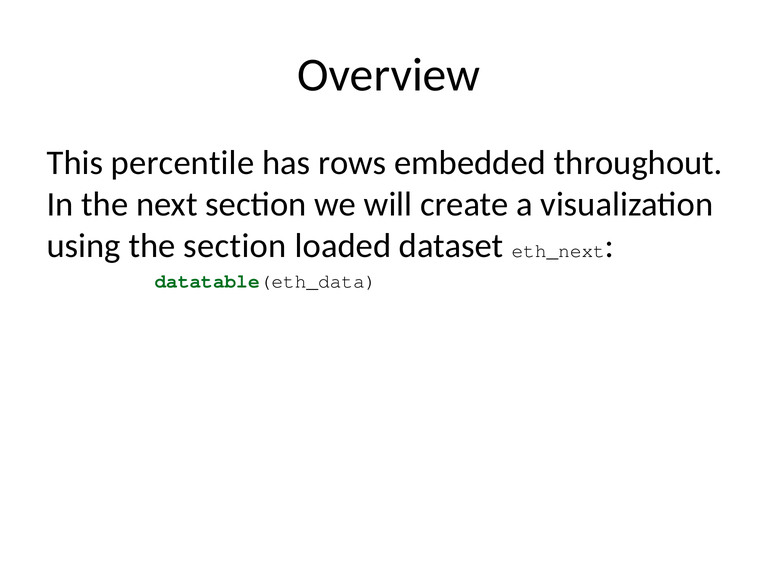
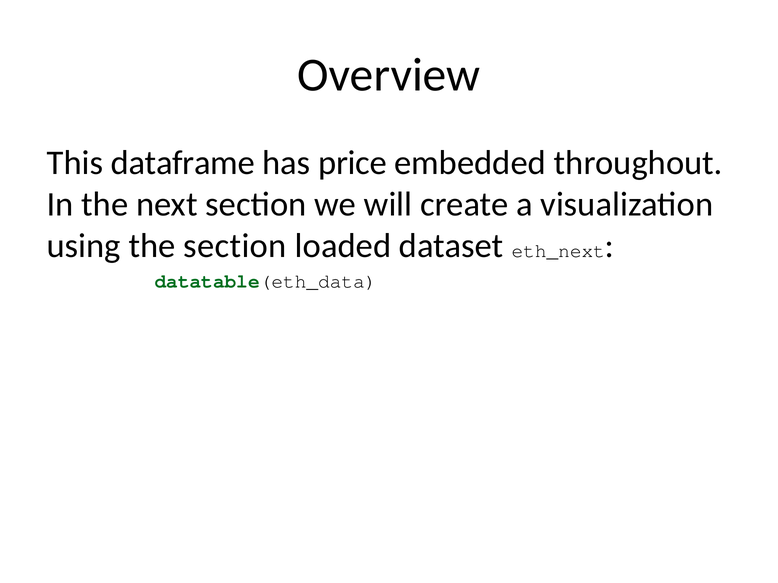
percentile: percentile -> dataframe
rows: rows -> price
